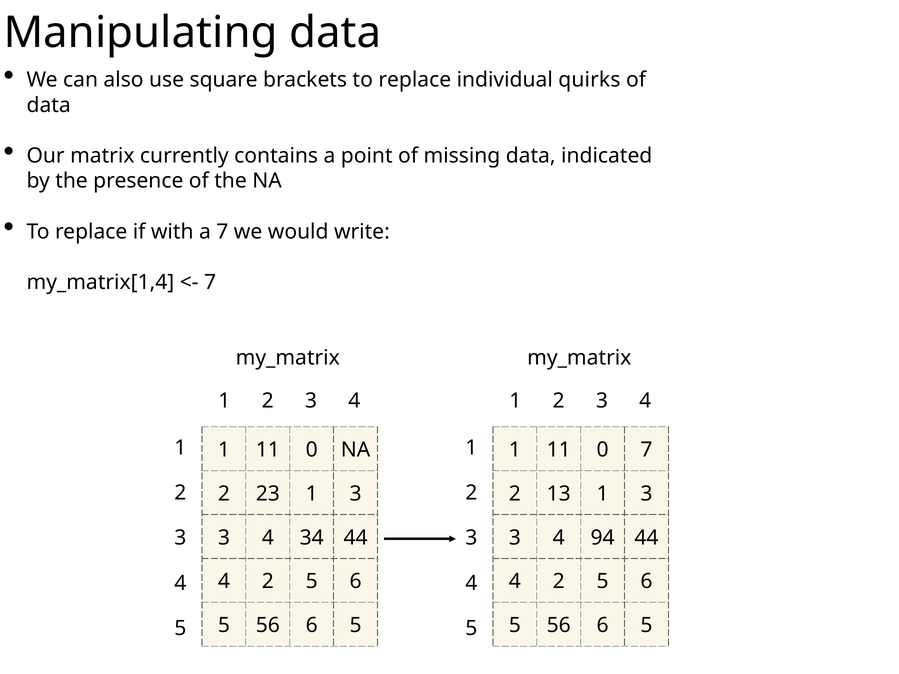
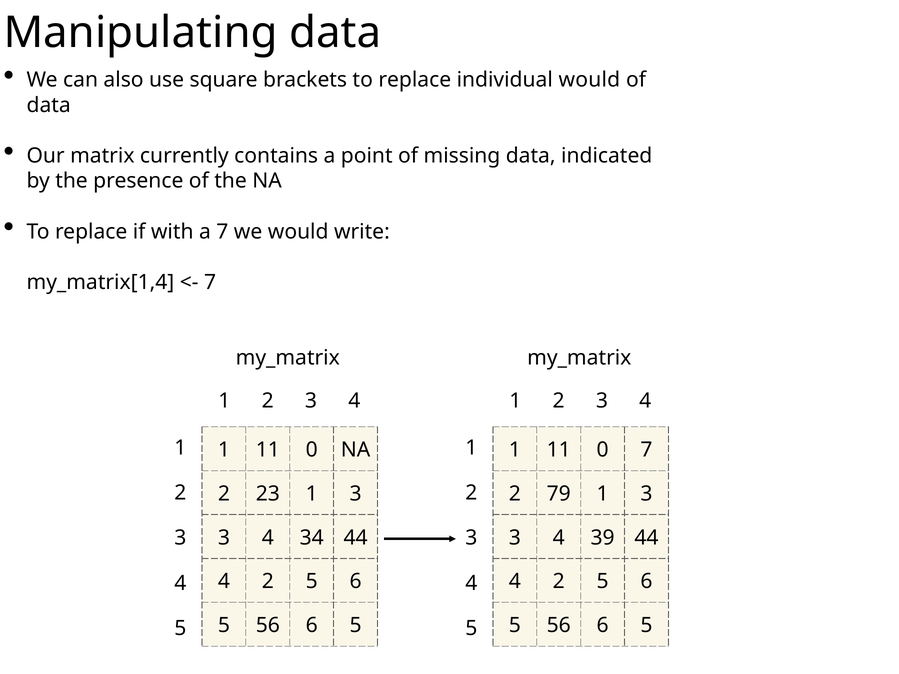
individual quirks: quirks -> would
13: 13 -> 79
94: 94 -> 39
